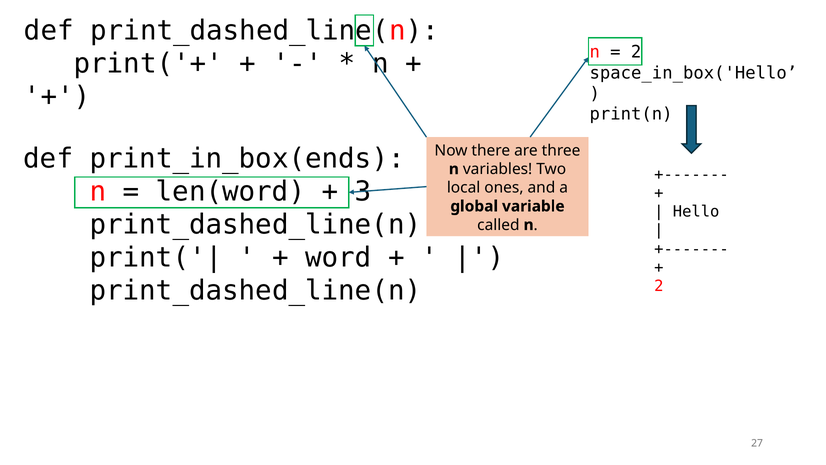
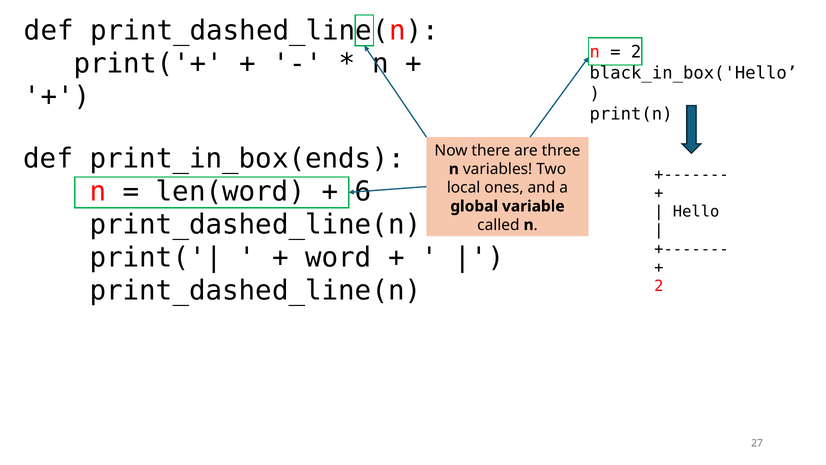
space_in_box('Hello: space_in_box('Hello -> black_in_box('Hello
3: 3 -> 6
